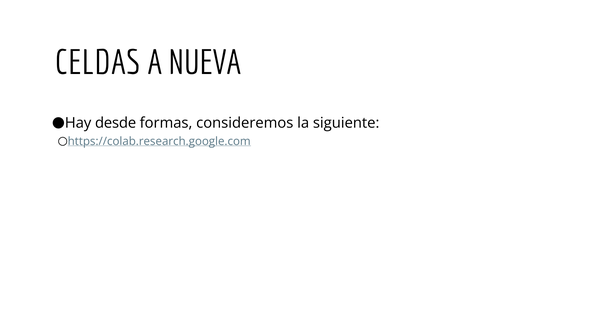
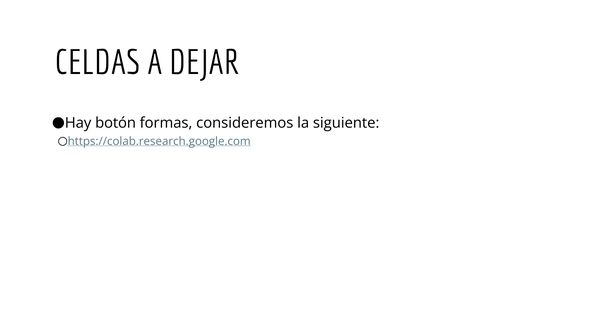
NUEVA: NUEVA -> DEJAR
desde: desde -> botón
